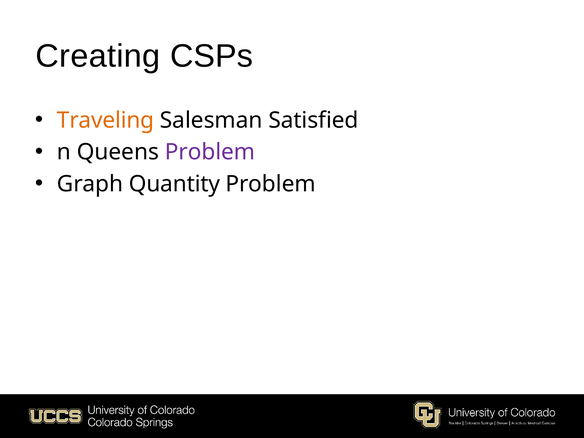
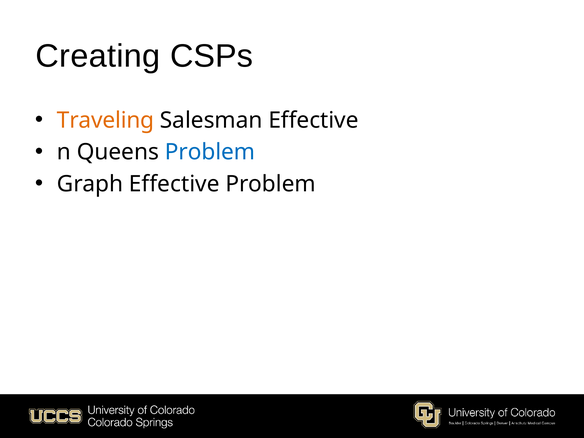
Salesman Satisfied: Satisfied -> Effective
Problem at (210, 152) colour: purple -> blue
Graph Quantity: Quantity -> Effective
